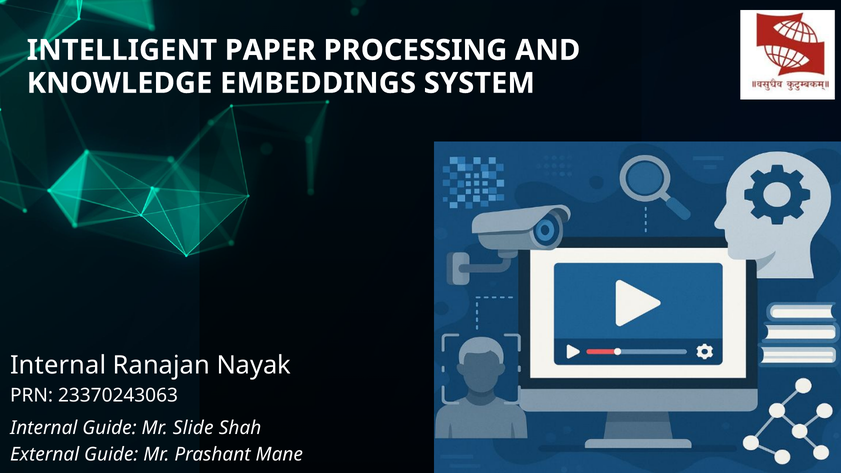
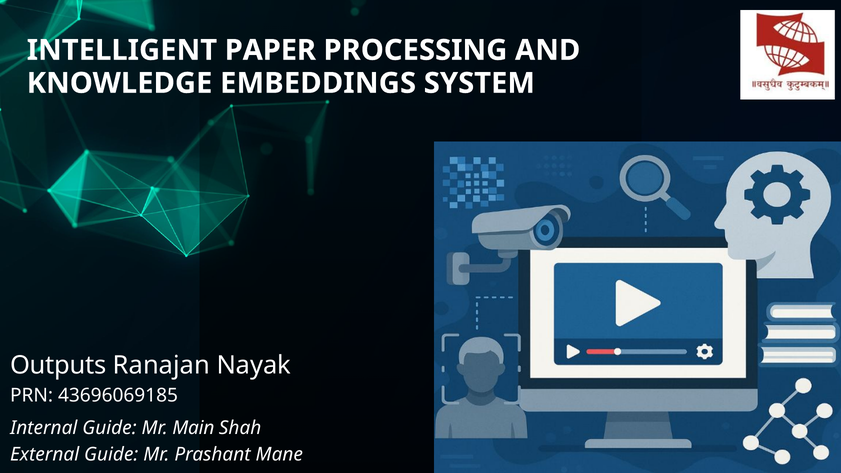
Internal at (58, 366): Internal -> Outputs
23370243063: 23370243063 -> 43696069185
Slide: Slide -> Main
